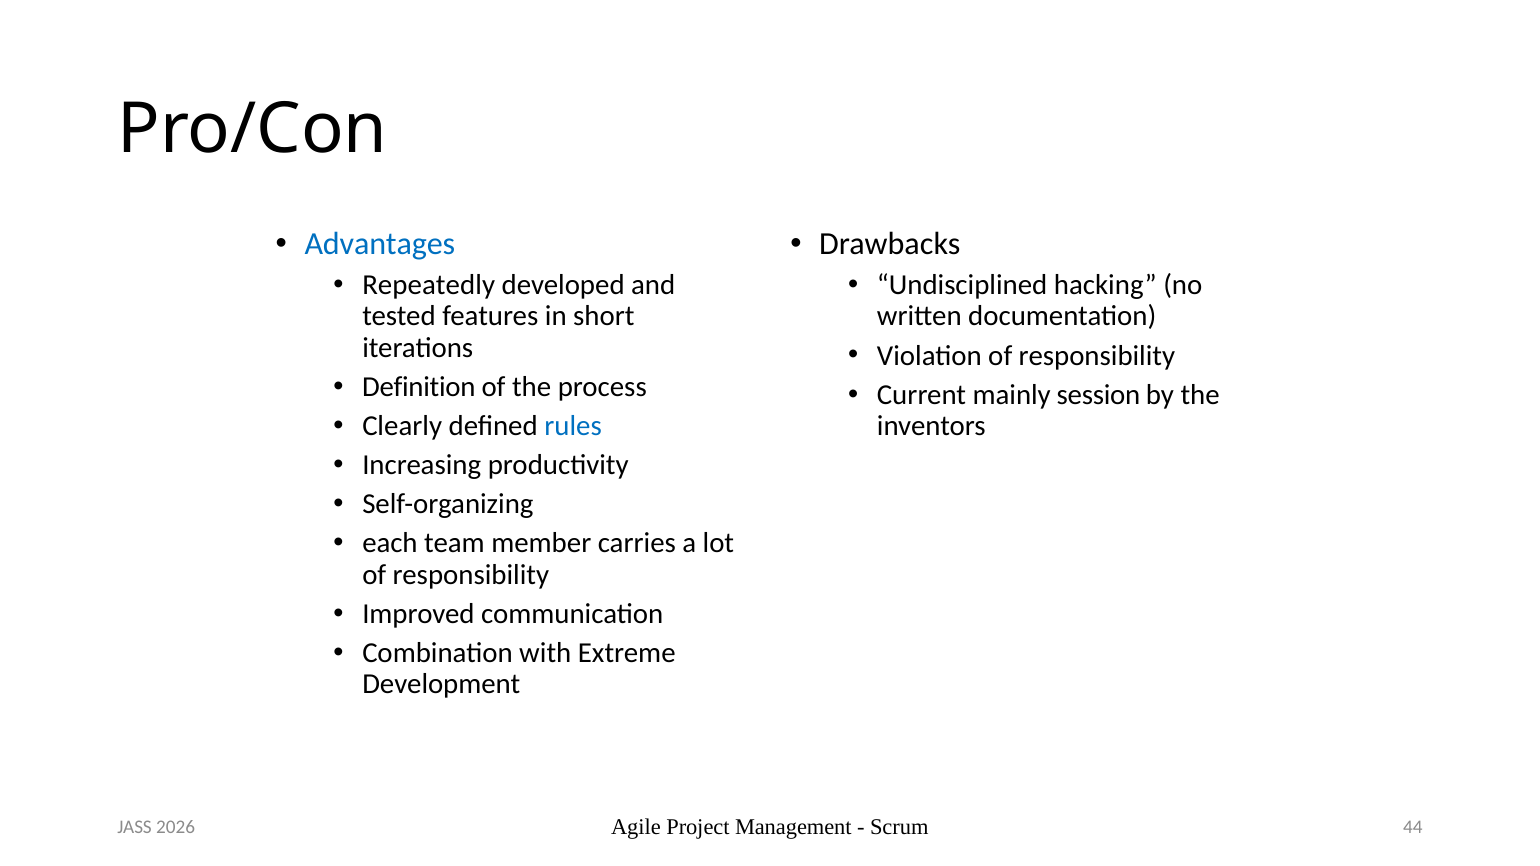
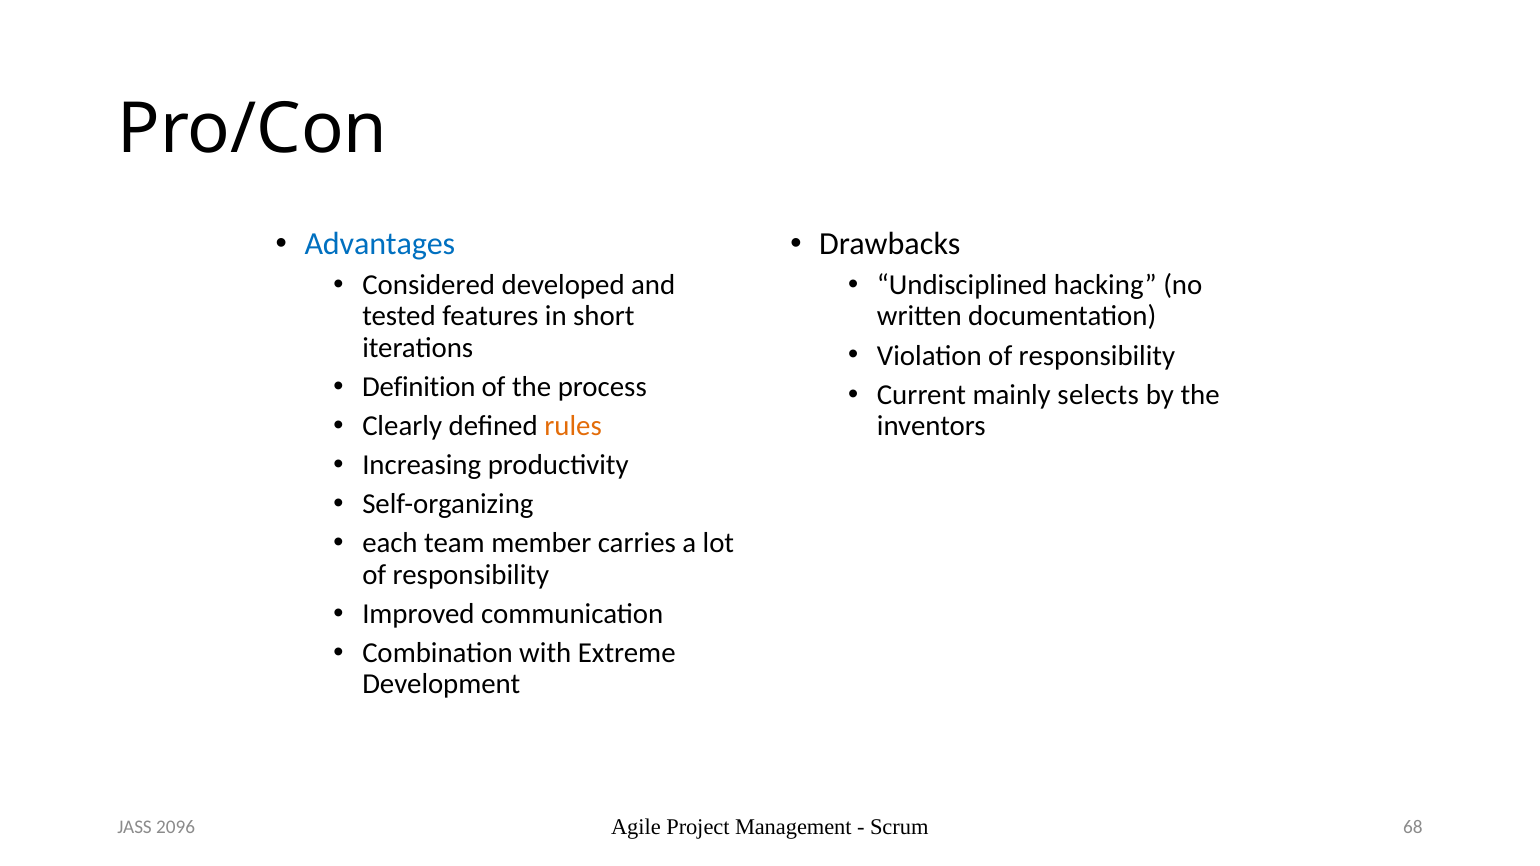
Repeatedly: Repeatedly -> Considered
session: session -> selects
rules colour: blue -> orange
44: 44 -> 68
2026: 2026 -> 2096
